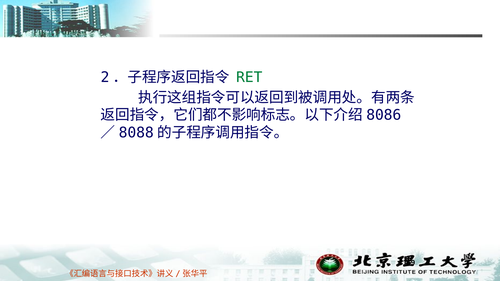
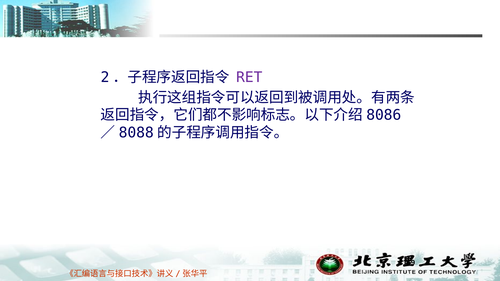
RET colour: green -> purple
